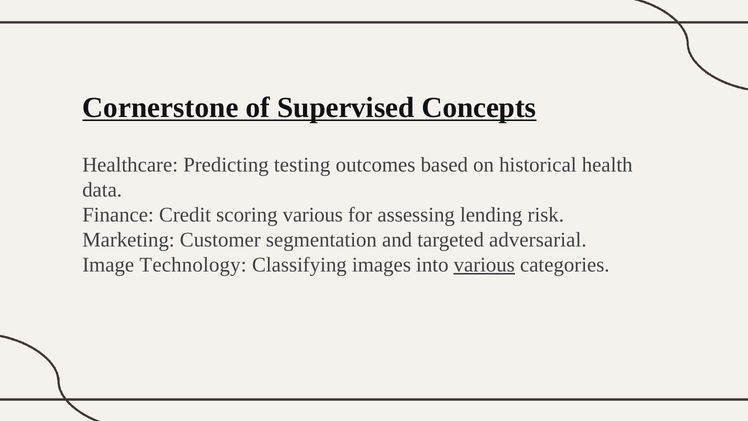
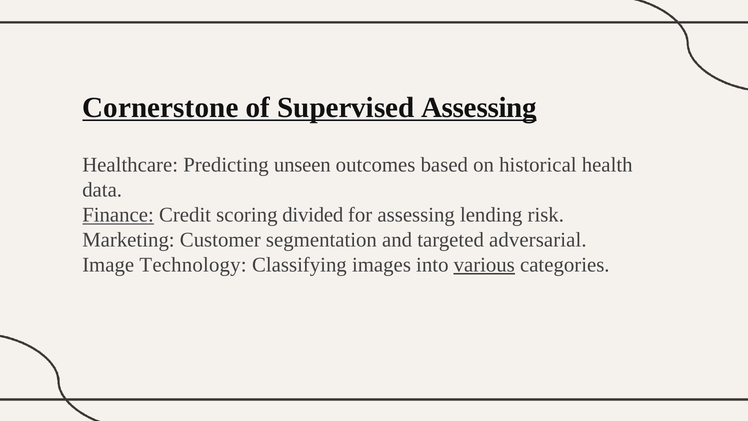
Supervised Concepts: Concepts -> Assessing
testing: testing -> unseen
Finance underline: none -> present
scoring various: various -> divided
